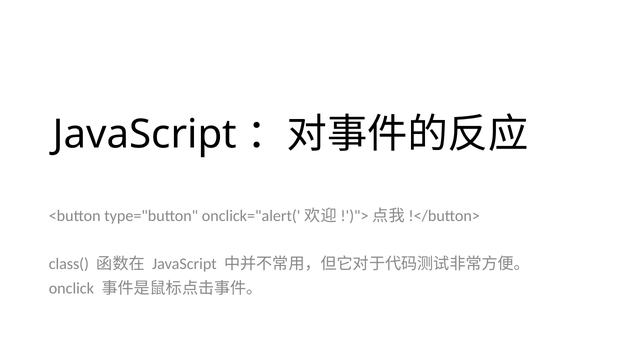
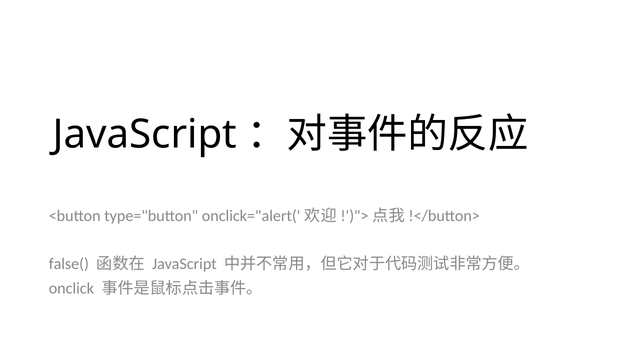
class(: class( -> false(
